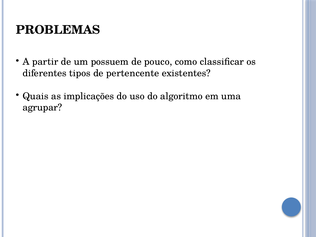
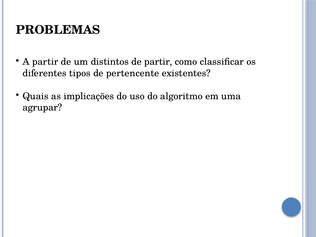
possuem: possuem -> distintos
de pouco: pouco -> partir
